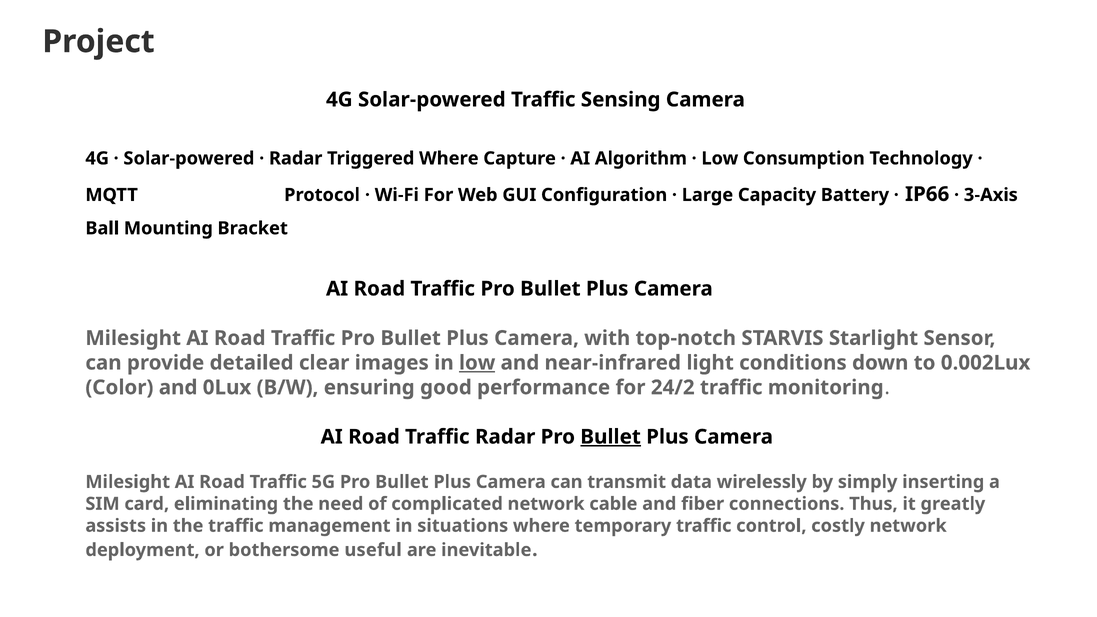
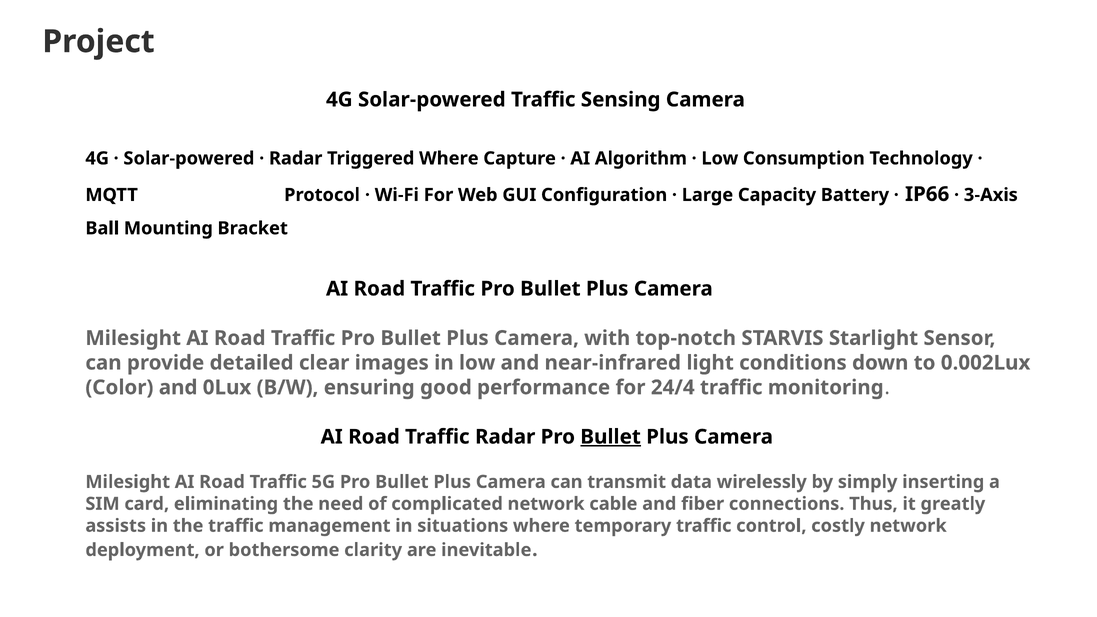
low at (477, 363) underline: present -> none
24/2: 24/2 -> 24/4
useful: useful -> clarity
